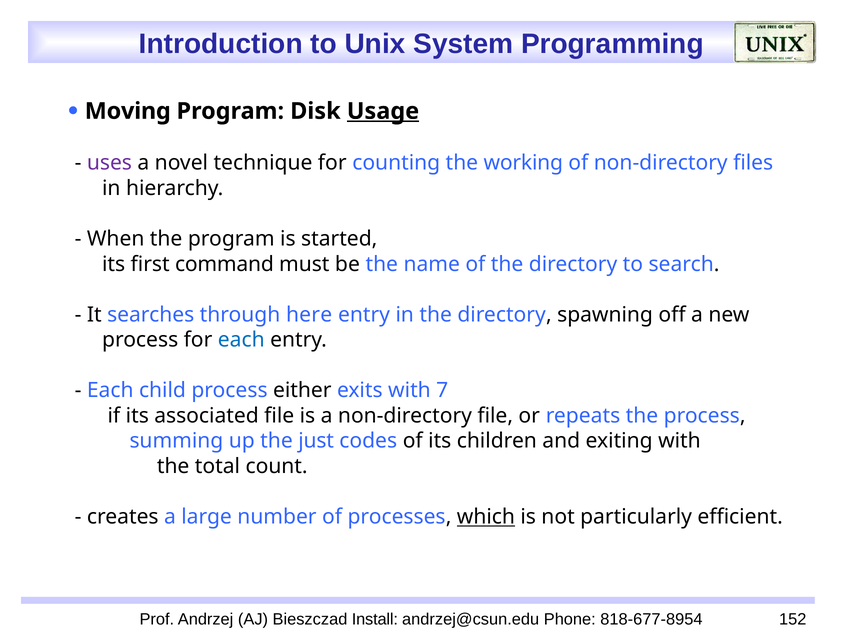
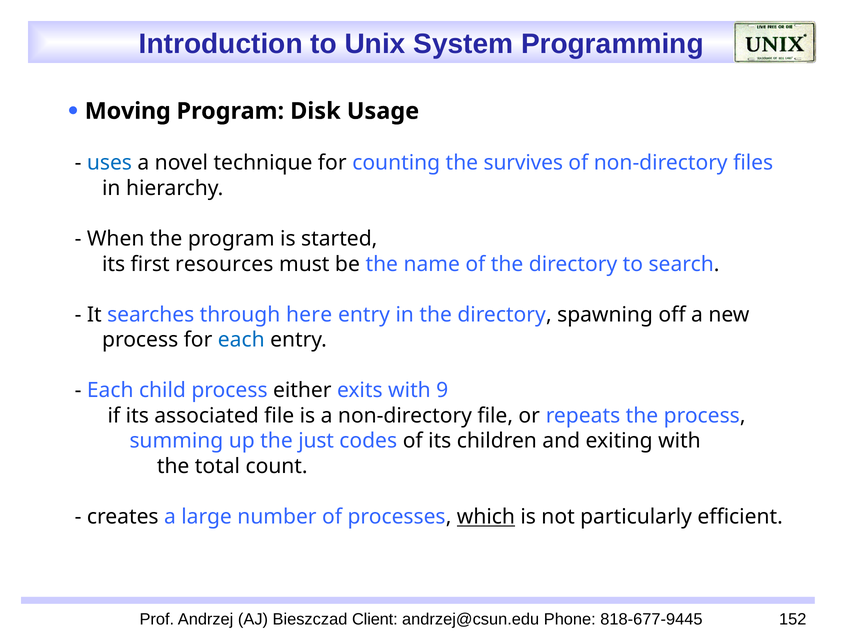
Usage underline: present -> none
uses colour: purple -> blue
working: working -> survives
command: command -> resources
7: 7 -> 9
Install: Install -> Client
818-677-8954: 818-677-8954 -> 818-677-9445
